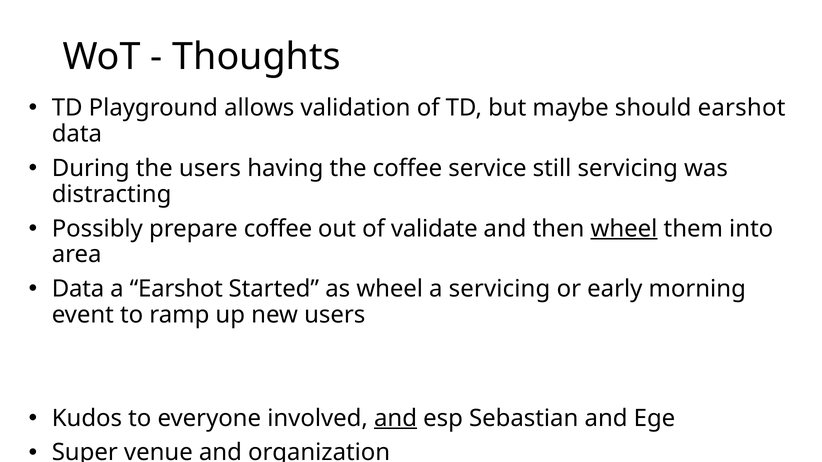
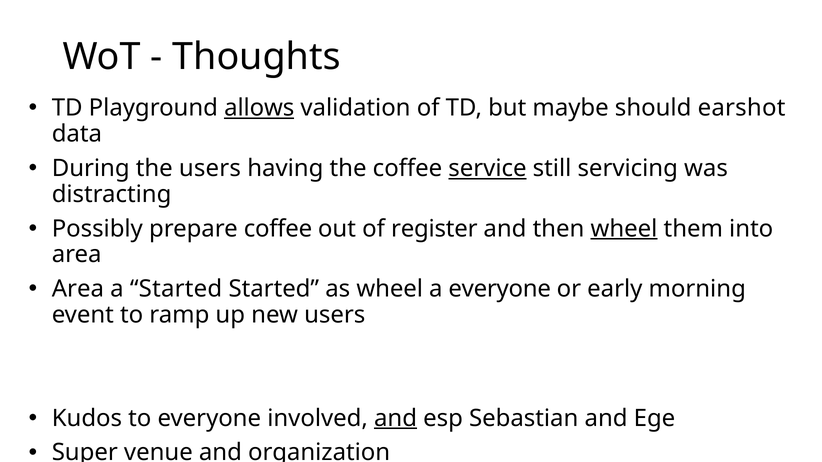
allows underline: none -> present
service underline: none -> present
of validate: validate -> register
Data at (78, 289): Data -> Area
a Earshot: Earshot -> Started
a servicing: servicing -> everyone
